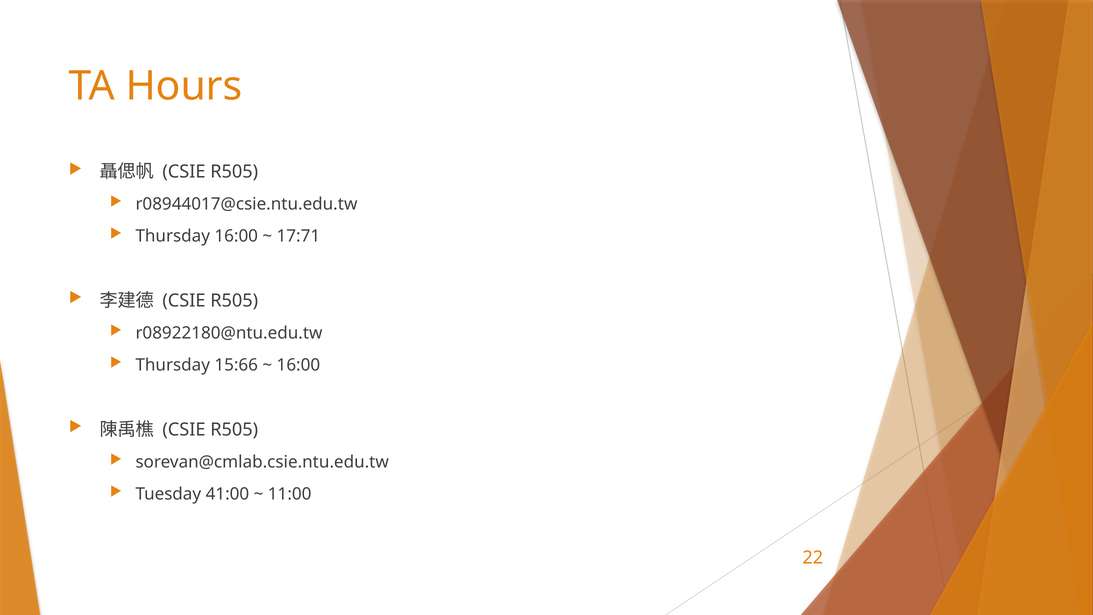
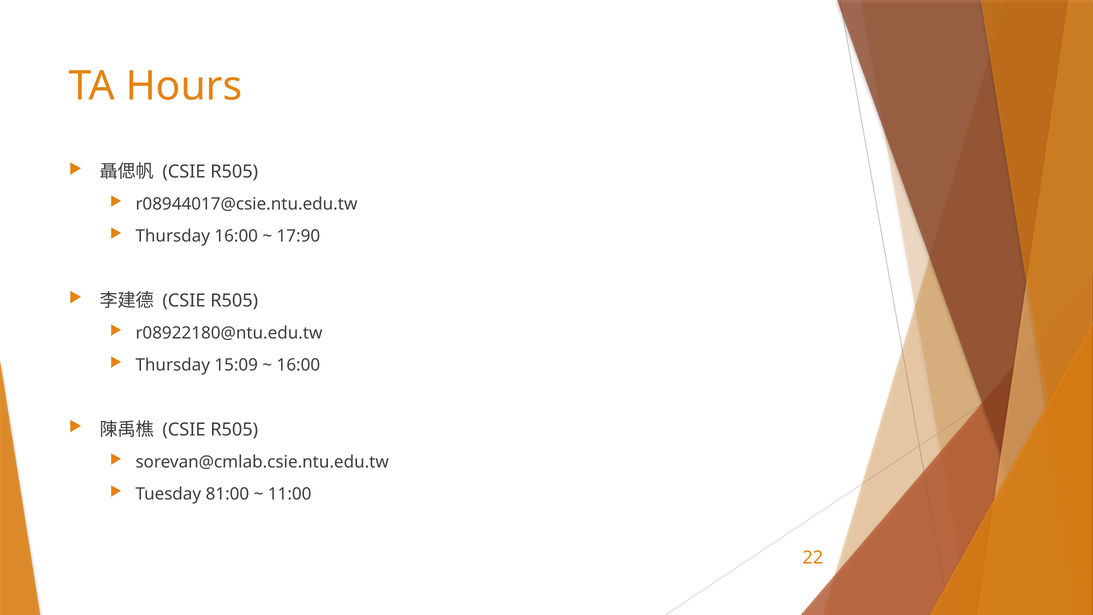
17:71: 17:71 -> 17:90
15:66: 15:66 -> 15:09
41:00: 41:00 -> 81:00
